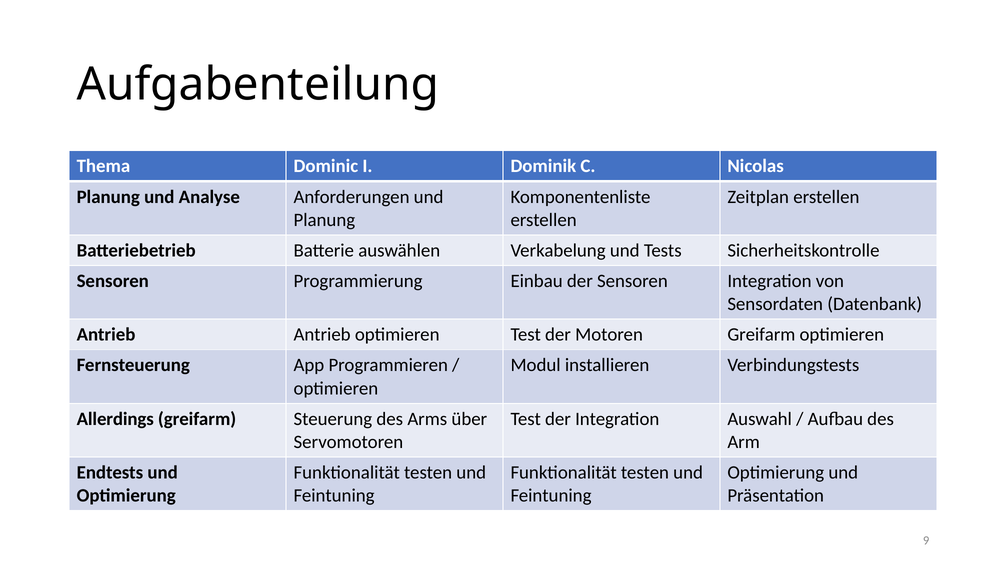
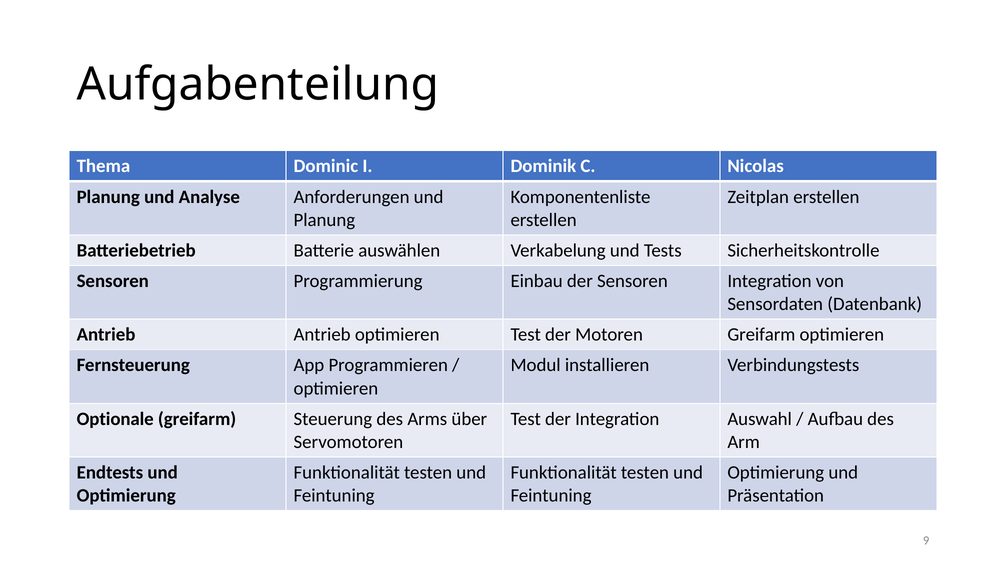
Allerdings: Allerdings -> Optionale
